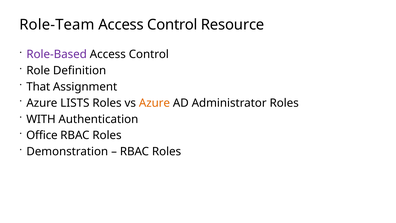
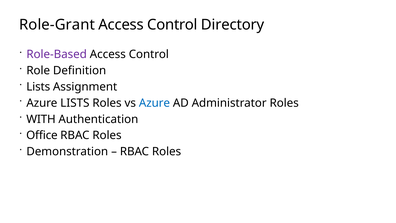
Role-Team: Role-Team -> Role-Grant
Resource: Resource -> Directory
That at (38, 87): That -> Lists
Azure at (154, 103) colour: orange -> blue
